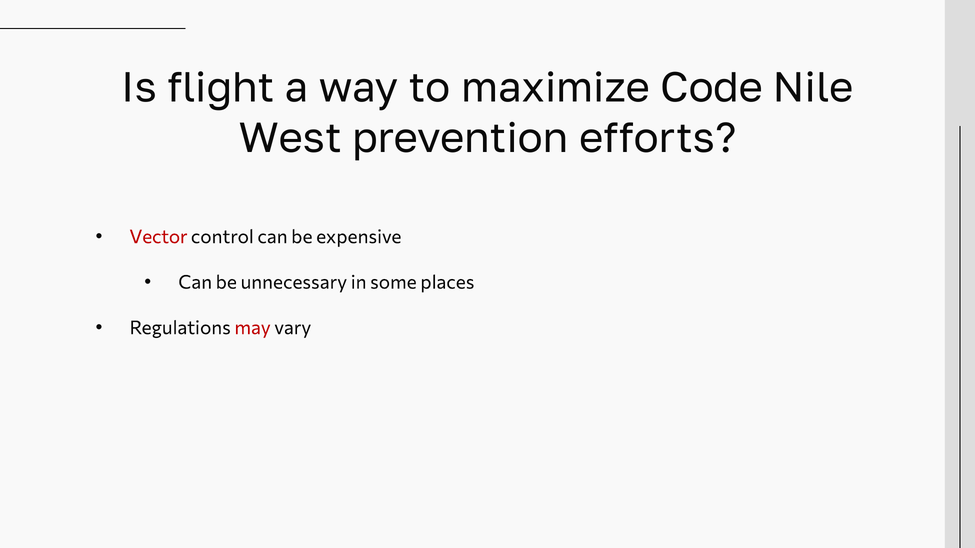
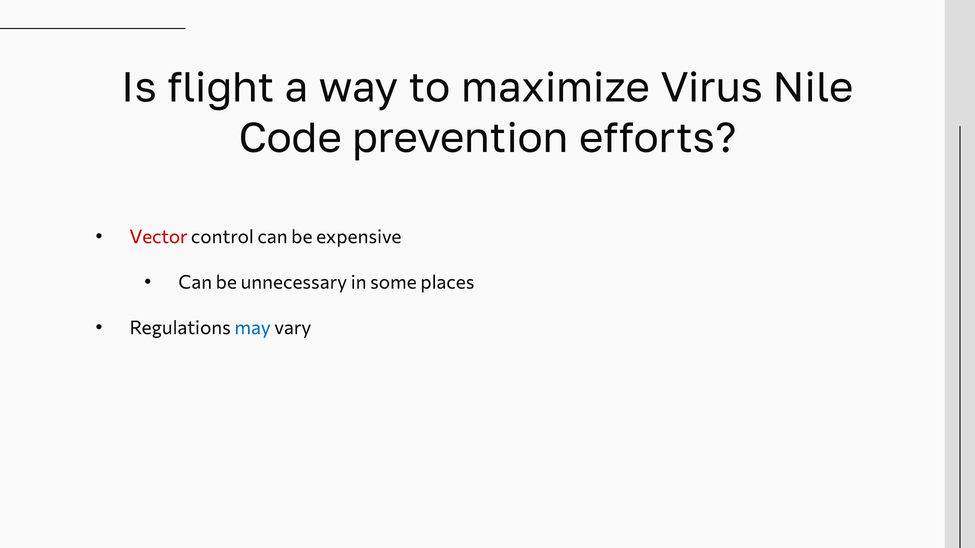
Code: Code -> Virus
West: West -> Code
may colour: red -> blue
